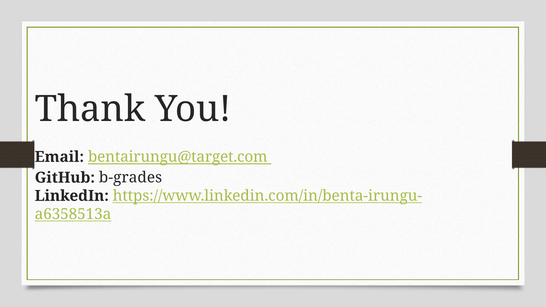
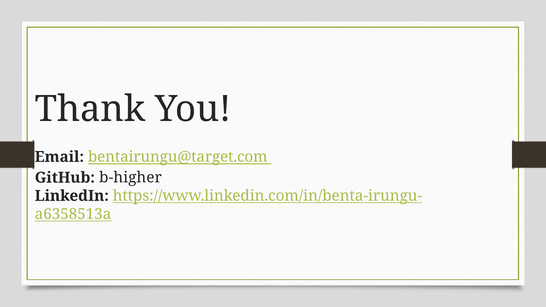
b-grades: b-grades -> b-higher
